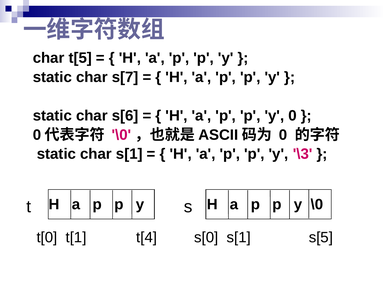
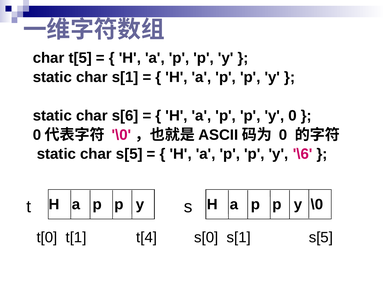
char s[7: s[7 -> s[1
char s[1: s[1 -> s[5
\3: \3 -> \6
